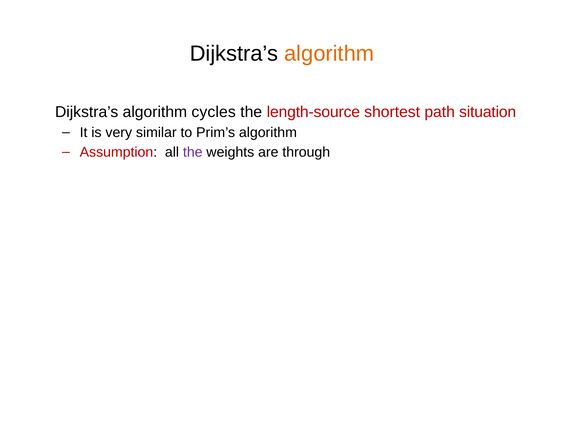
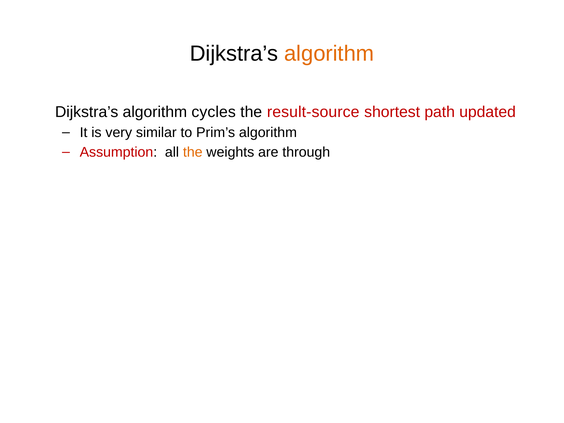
length-source: length-source -> result-source
situation: situation -> updated
the at (193, 152) colour: purple -> orange
